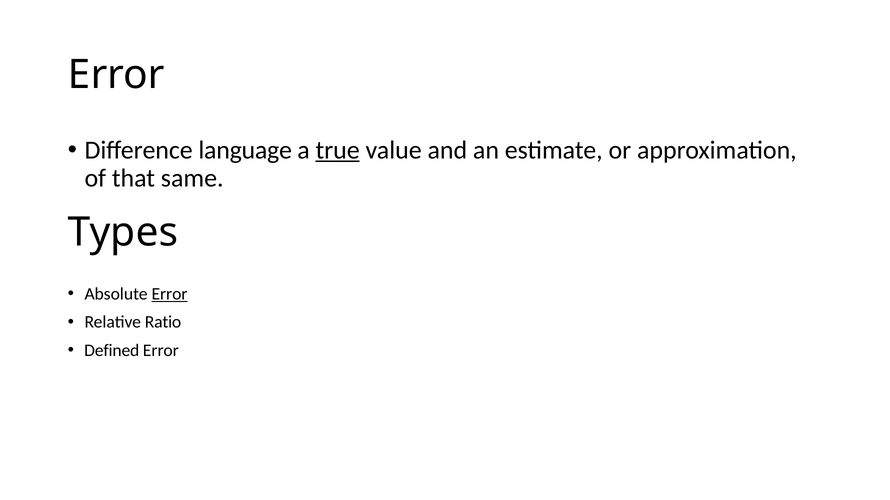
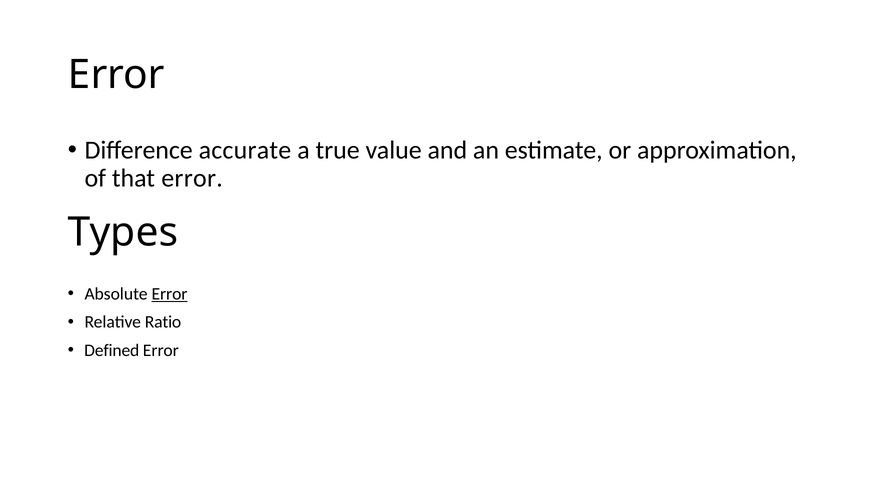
language: language -> accurate
true underline: present -> none
that same: same -> error
